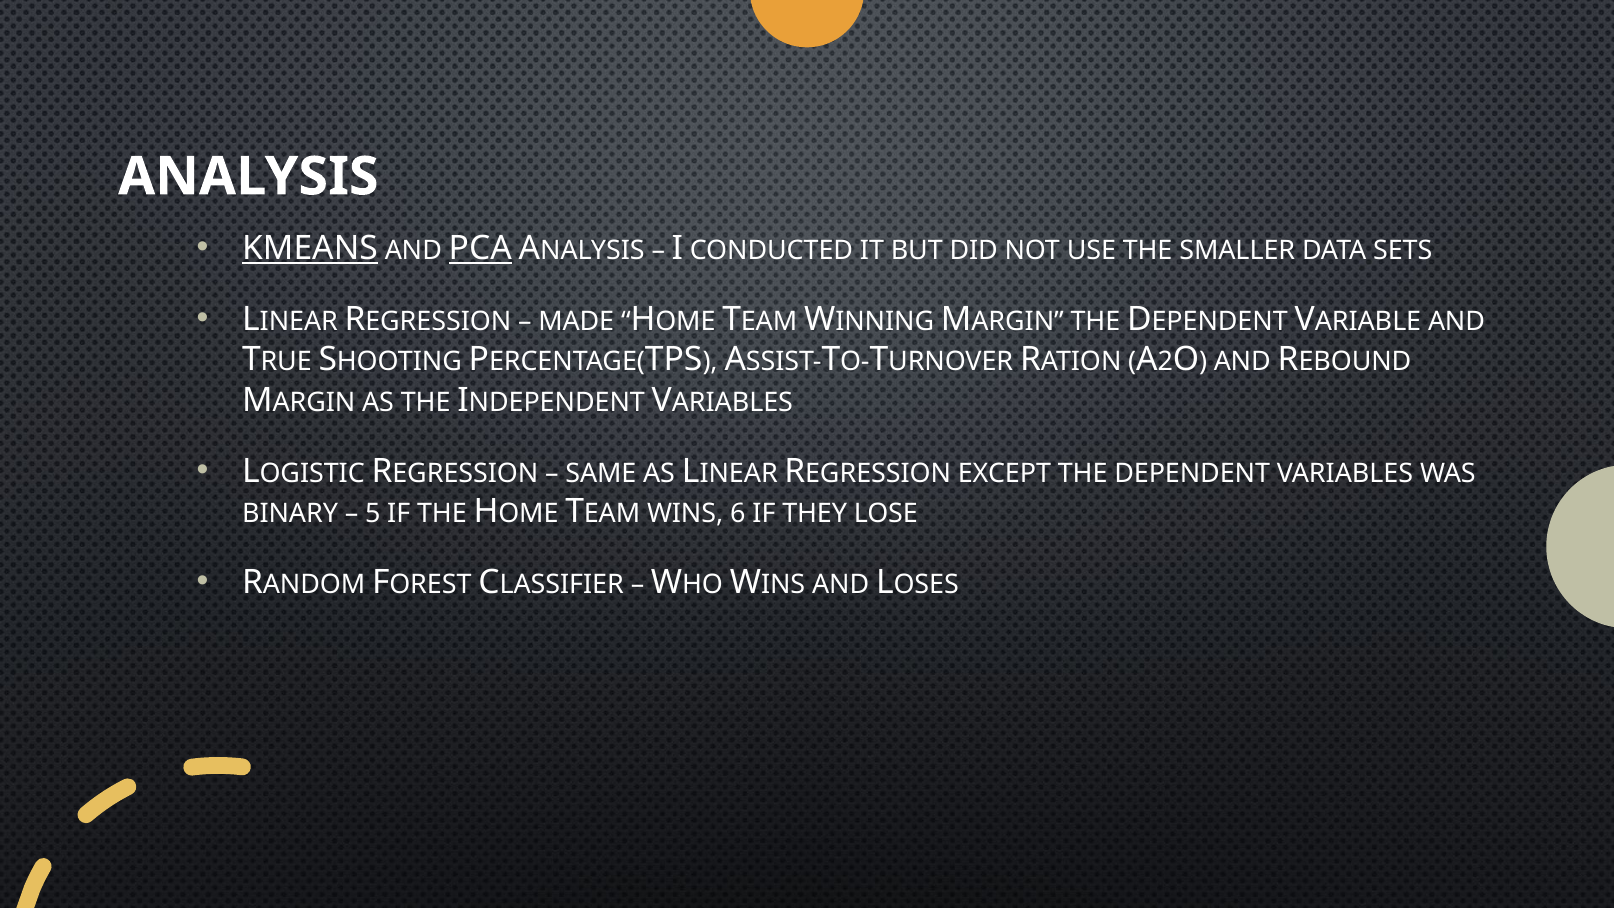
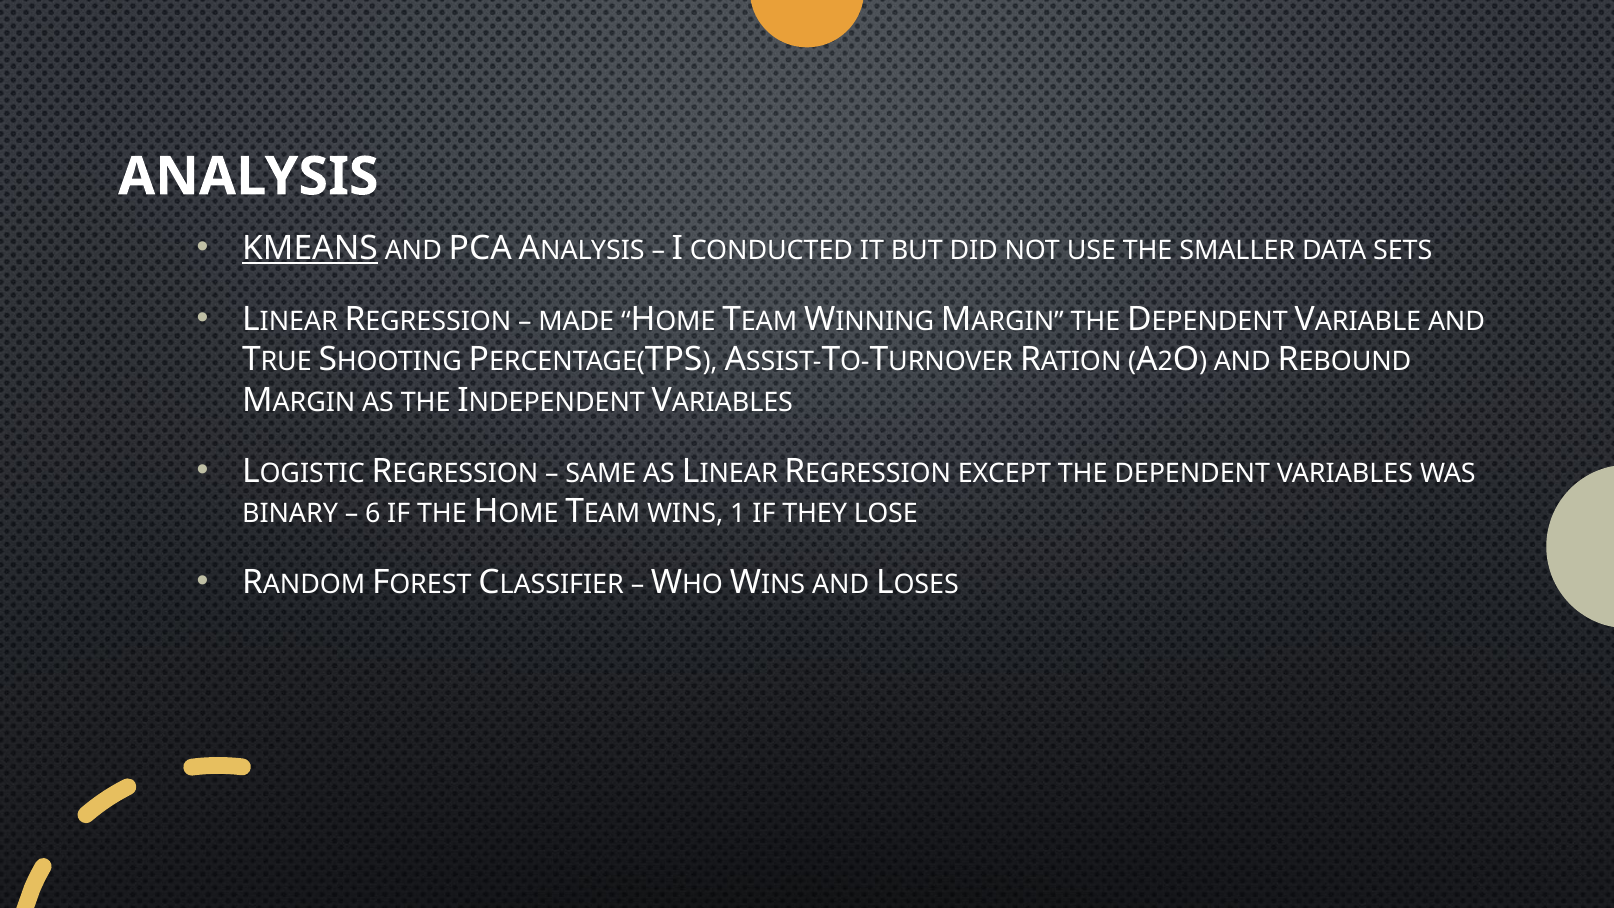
PCA underline: present -> none
5: 5 -> 6
6: 6 -> 1
